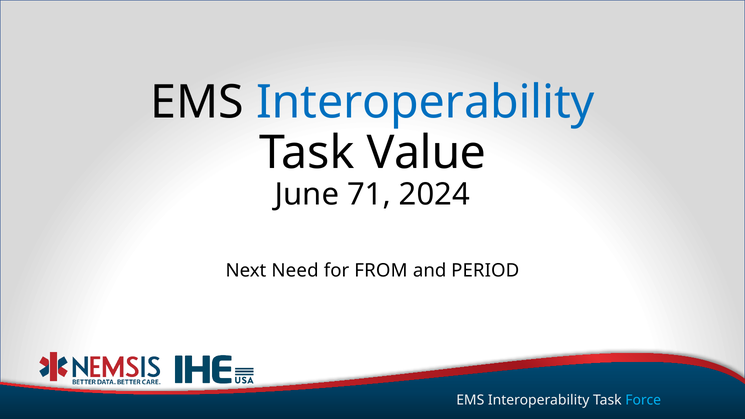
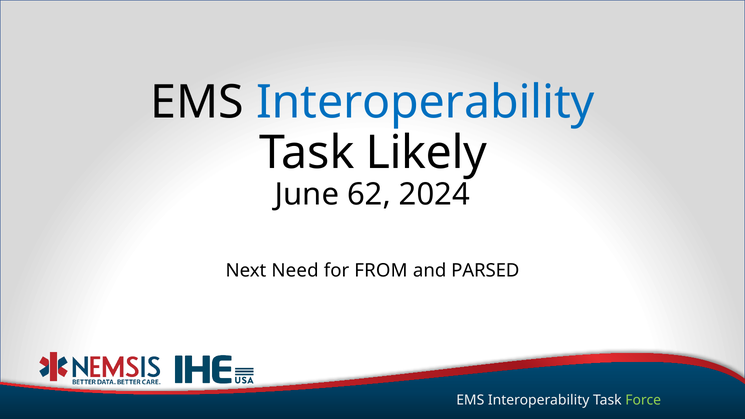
Value: Value -> Likely
71: 71 -> 62
PERIOD: PERIOD -> PARSED
Force colour: light blue -> light green
